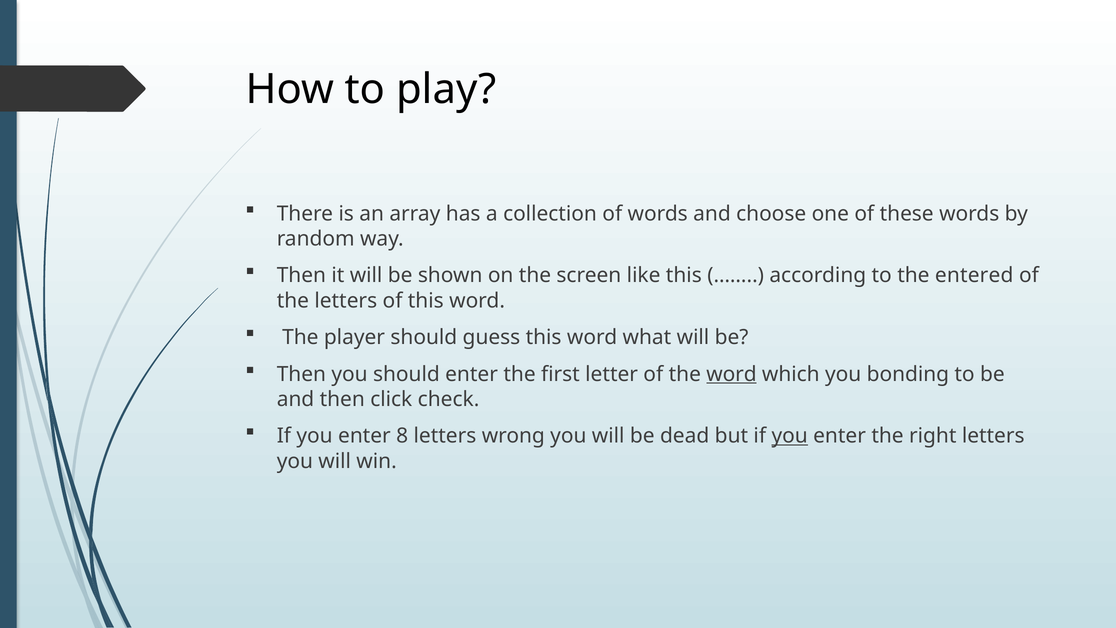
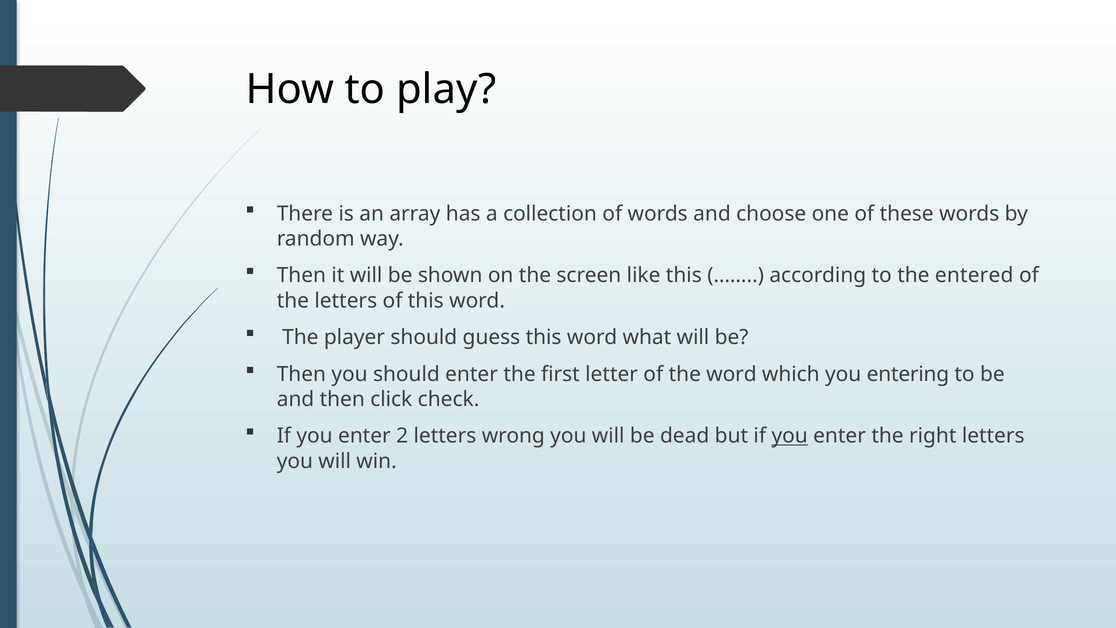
word at (731, 374) underline: present -> none
bonding: bonding -> entering
8: 8 -> 2
